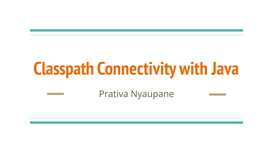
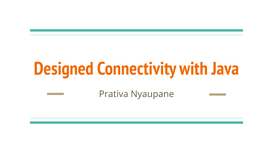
Classpath: Classpath -> Designed
